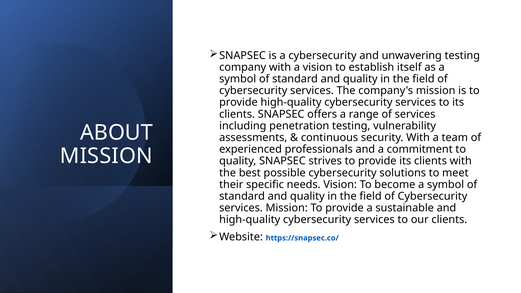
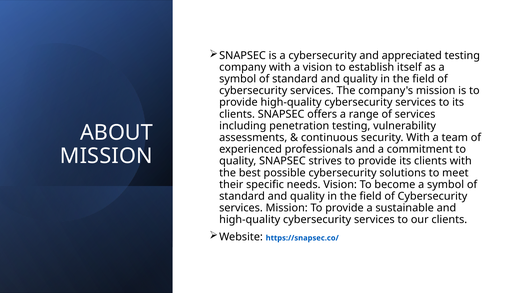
unwavering: unwavering -> appreciated
